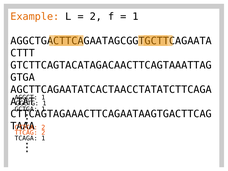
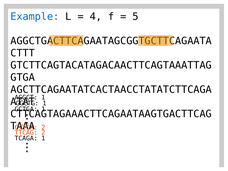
Example colour: orange -> blue
2 at (96, 17): 2 -> 4
1 at (135, 17): 1 -> 5
